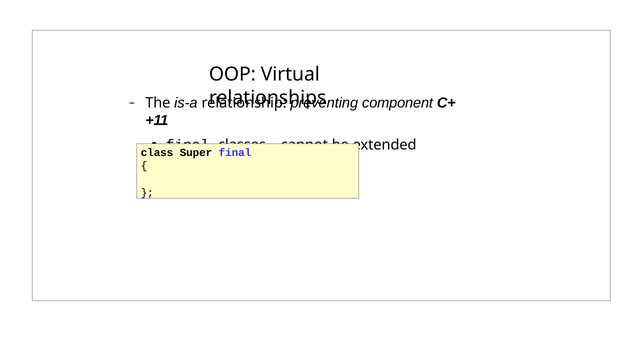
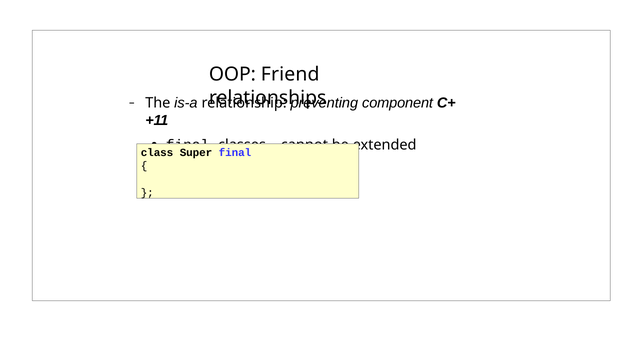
Virtual: Virtual -> Friend
